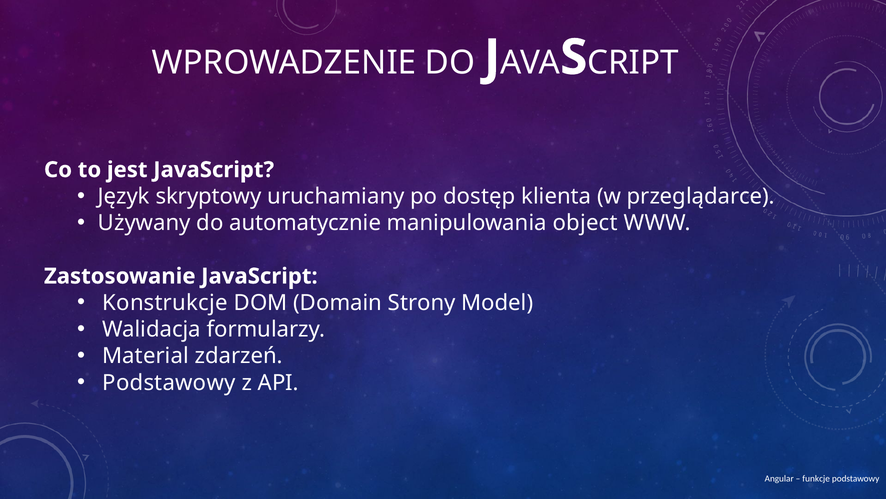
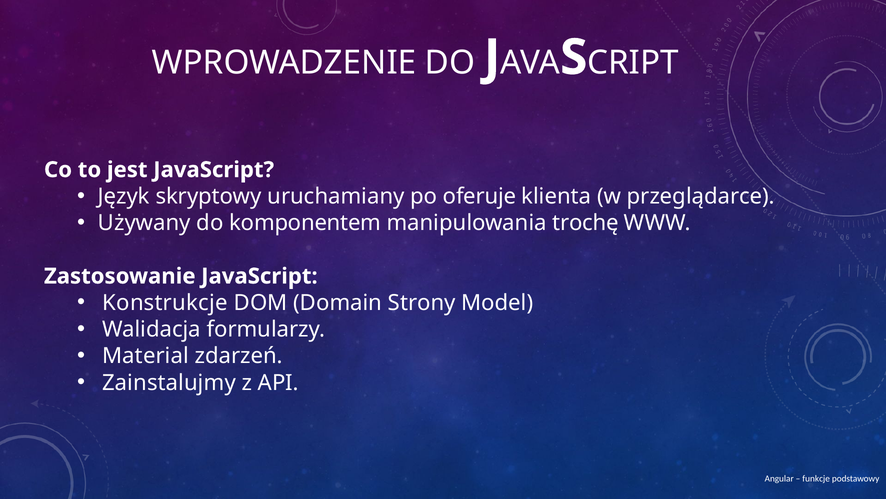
dostęp: dostęp -> oferuje
automatycznie: automatycznie -> komponentem
object: object -> trochę
Podstawowy at (169, 382): Podstawowy -> Zainstalujmy
